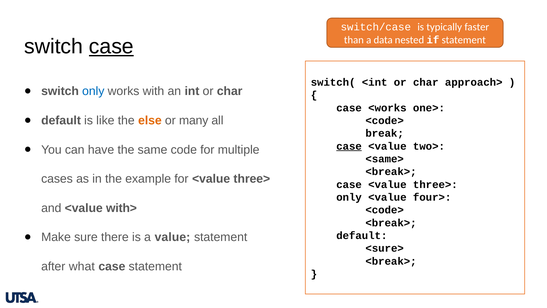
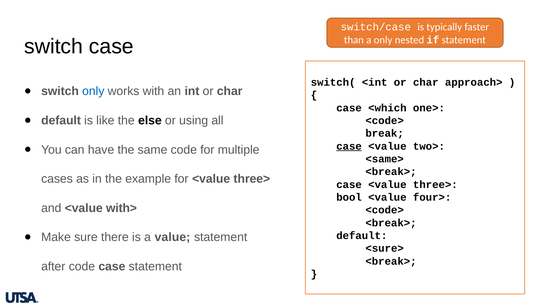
a data: data -> only
case at (111, 46) underline: present -> none
<works: <works -> <which
else colour: orange -> black
many: many -> using
only at (349, 197): only -> bool
after what: what -> code
